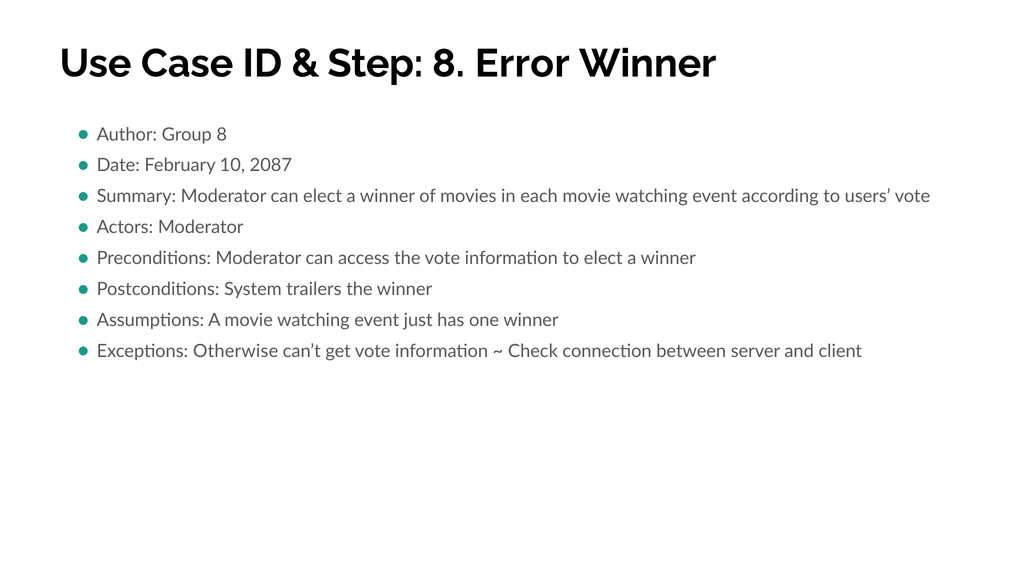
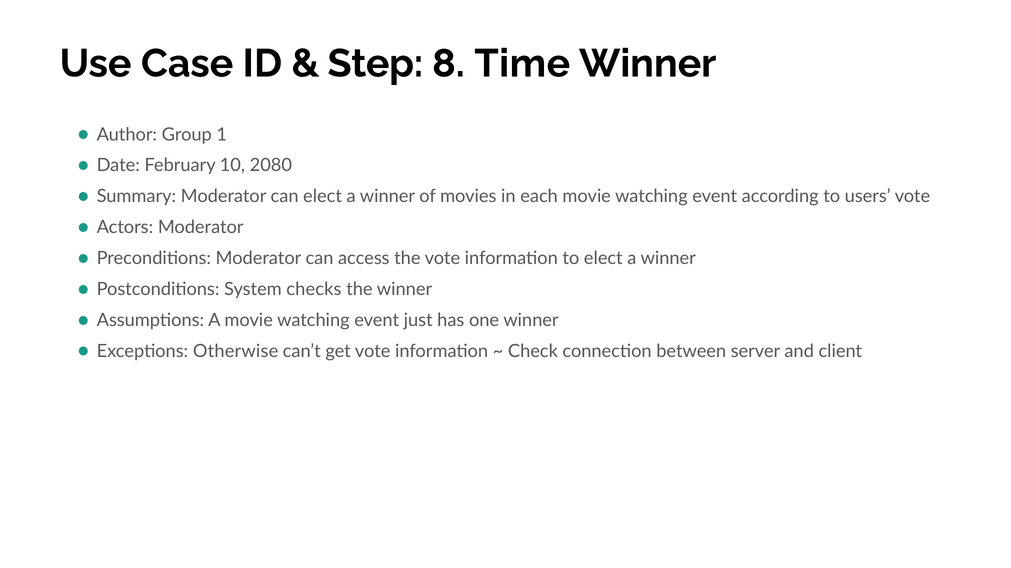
Error: Error -> Time
Group 8: 8 -> 1
2087: 2087 -> 2080
trailers: trailers -> checks
